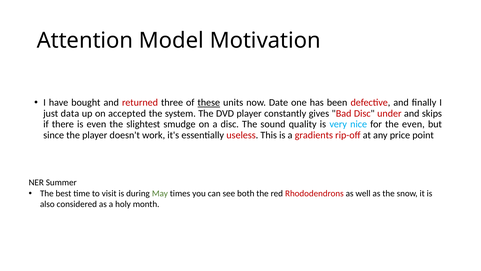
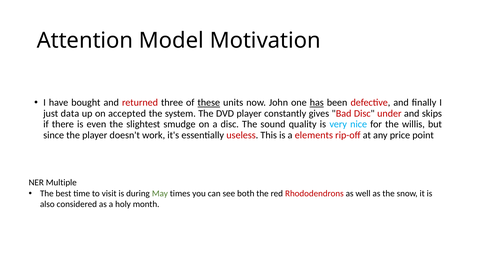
Date: Date -> John
has underline: none -> present
the even: even -> willis
gradients: gradients -> elements
Summer: Summer -> Multiple
